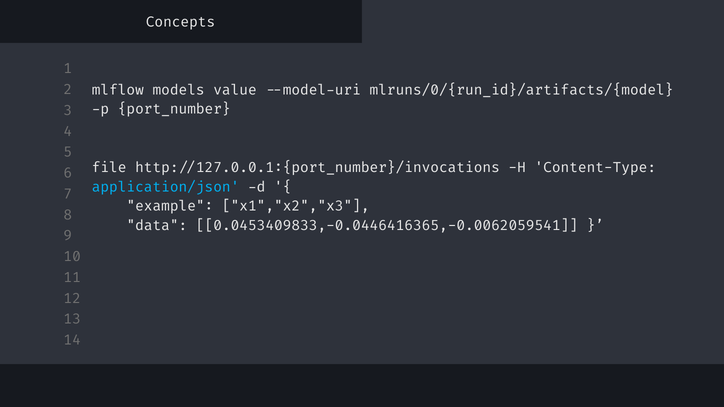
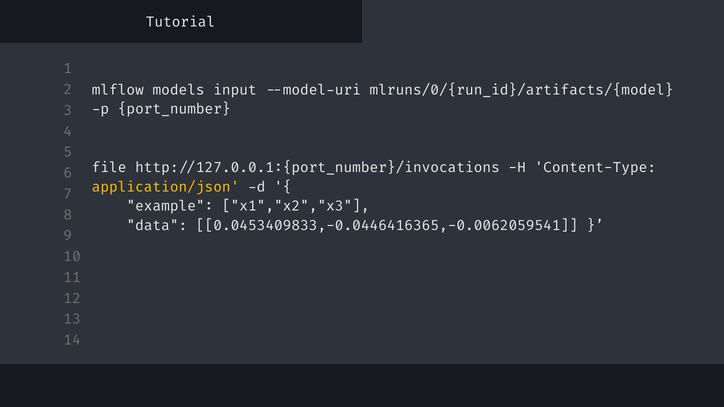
Concepts: Concepts -> Tutorial
value: value -> input
application/json colour: light blue -> yellow
